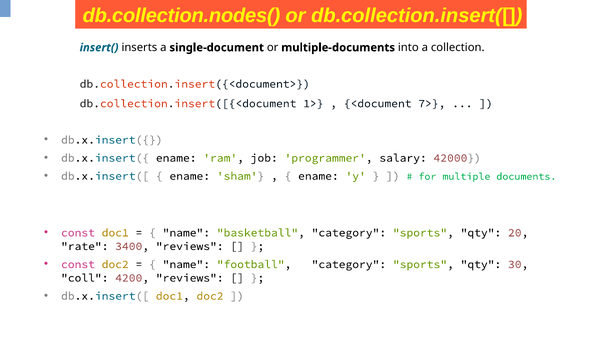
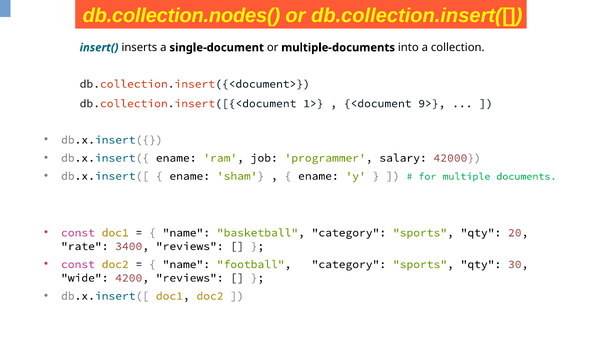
7>: 7> -> 9>
coll: coll -> wide
